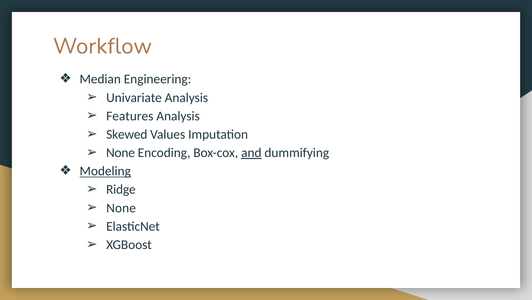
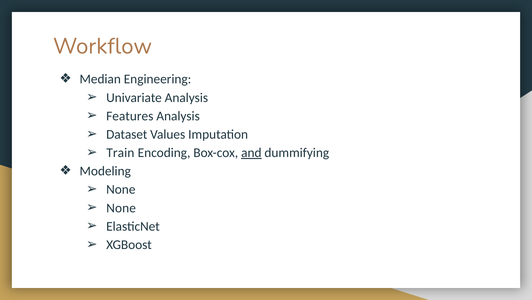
Skewed: Skewed -> Dataset
None at (121, 152): None -> Train
Modeling underline: present -> none
Ridge at (121, 189): Ridge -> None
